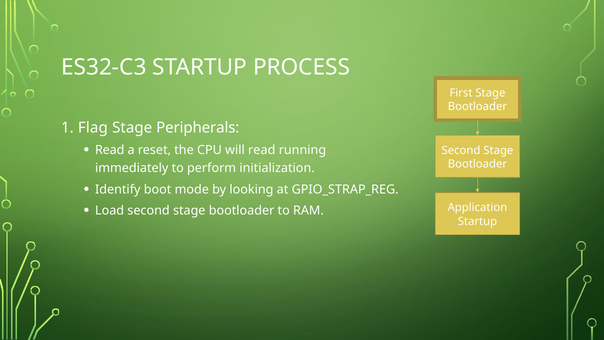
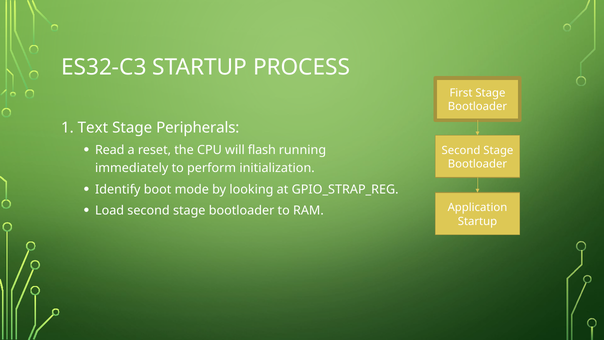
Flag: Flag -> Text
will read: read -> flash
